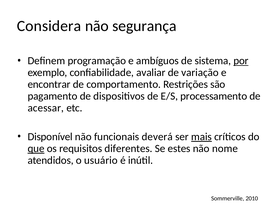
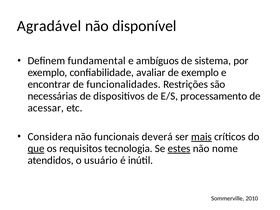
Considera: Considera -> Agradável
segurança: segurança -> disponível
programação: programação -> fundamental
por underline: present -> none
de variação: variação -> exemplo
comportamento: comportamento -> funcionalidades
pagamento: pagamento -> necessárias
Disponível: Disponível -> Considera
diferentes: diferentes -> tecnologia
estes underline: none -> present
